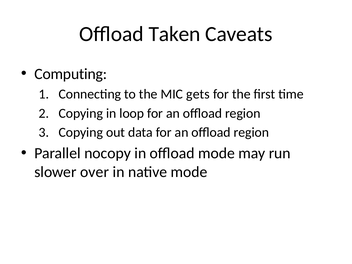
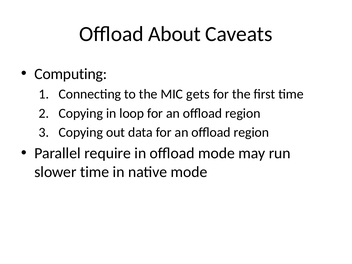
Taken: Taken -> About
nocopy: nocopy -> require
slower over: over -> time
